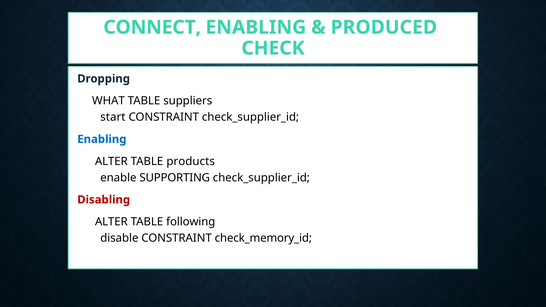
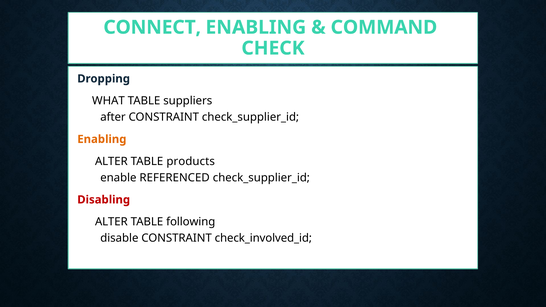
PRODUCED: PRODUCED -> COMMAND
start: start -> after
Enabling at (102, 139) colour: blue -> orange
SUPPORTING: SUPPORTING -> REFERENCED
check_memory_id: check_memory_id -> check_involved_id
